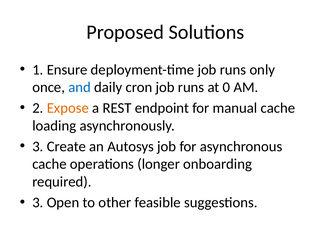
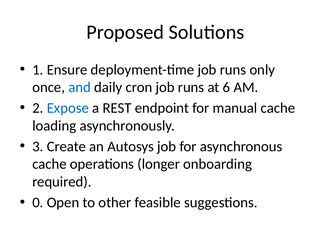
0: 0 -> 6
Expose colour: orange -> blue
3 at (38, 202): 3 -> 0
